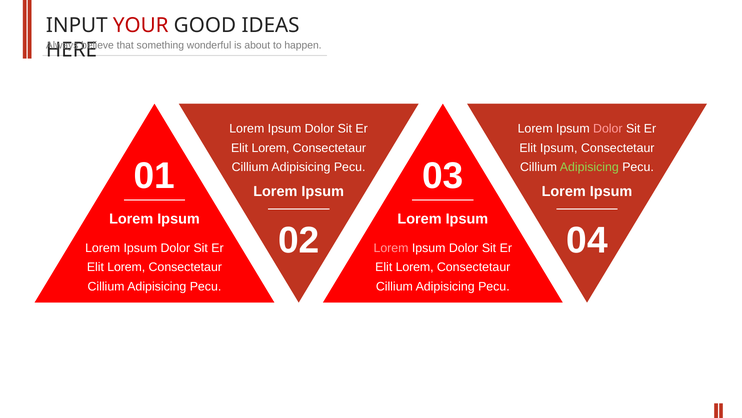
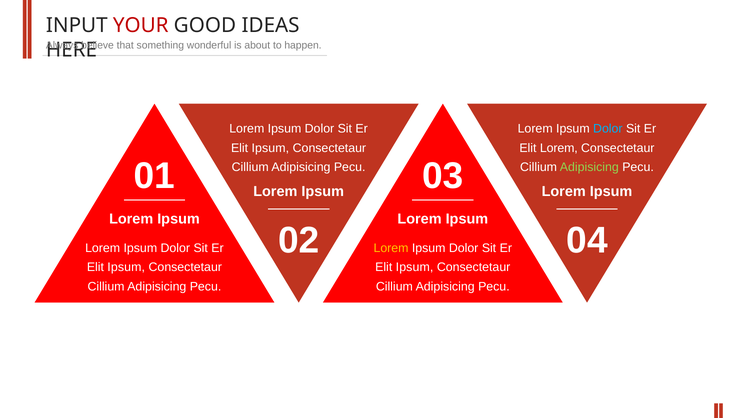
Dolor at (608, 129) colour: pink -> light blue
Lorem at (270, 148): Lorem -> Ipsum
Elit Ipsum: Ipsum -> Lorem
Lorem at (391, 248) colour: pink -> yellow
Lorem at (126, 267): Lorem -> Ipsum
Lorem at (415, 267): Lorem -> Ipsum
